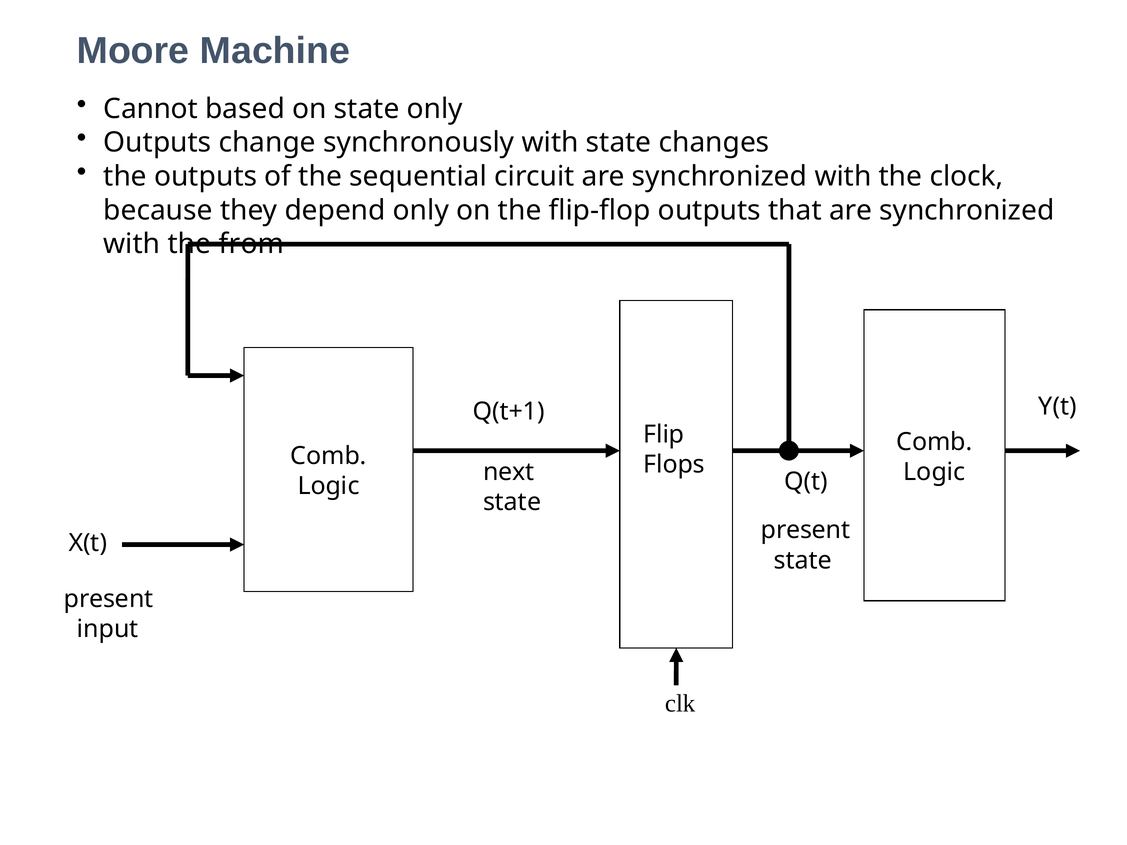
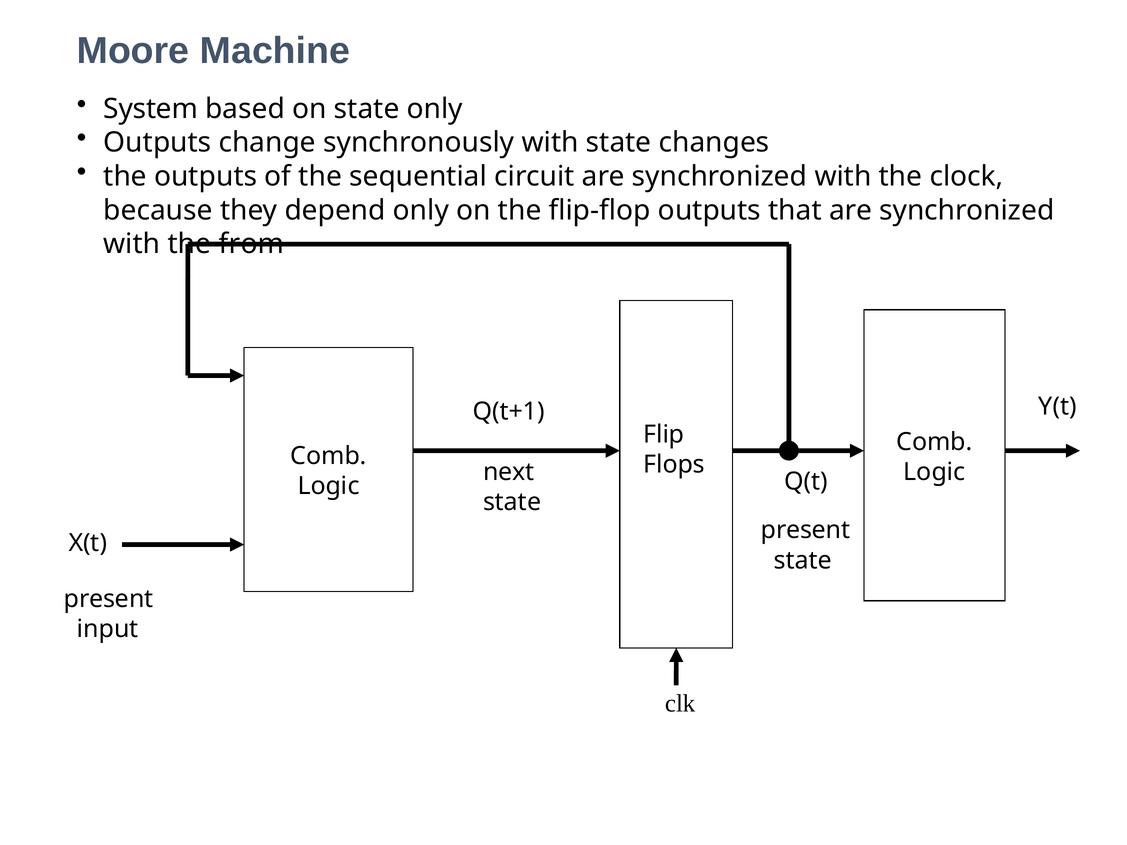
Cannot: Cannot -> System
